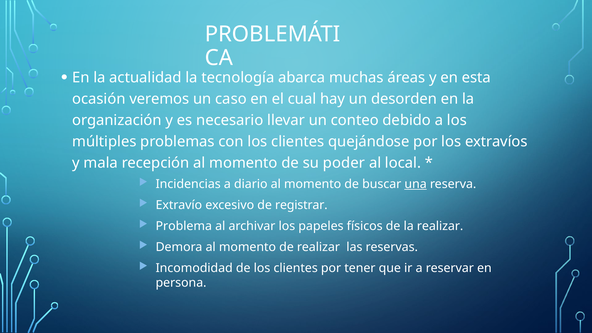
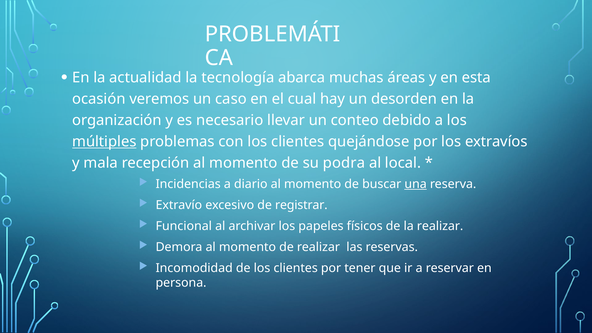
múltiples underline: none -> present
poder: poder -> podra
Problema: Problema -> Funcional
